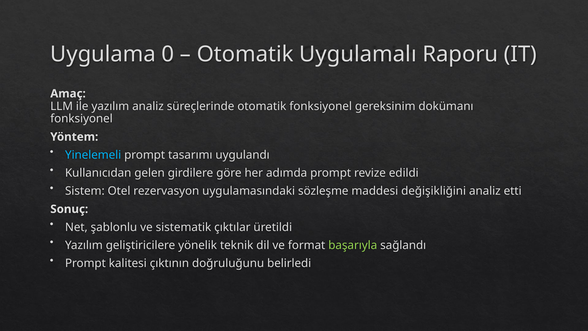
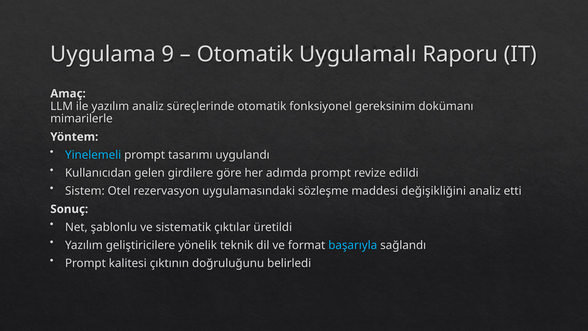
0: 0 -> 9
fonksiyonel at (81, 119): fonksiyonel -> mimarilerle
başarıyla colour: light green -> light blue
